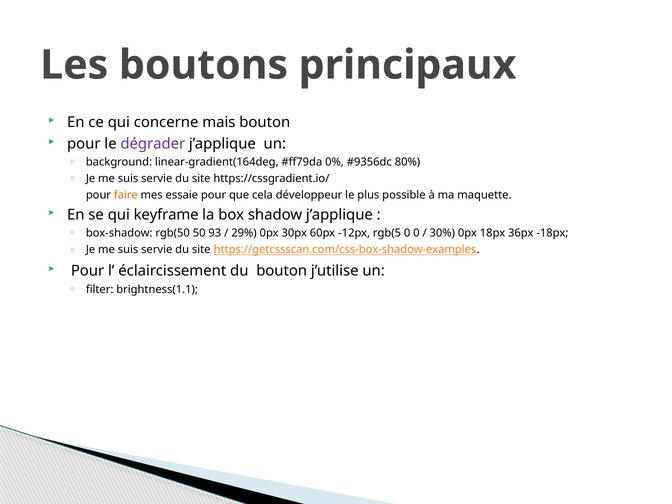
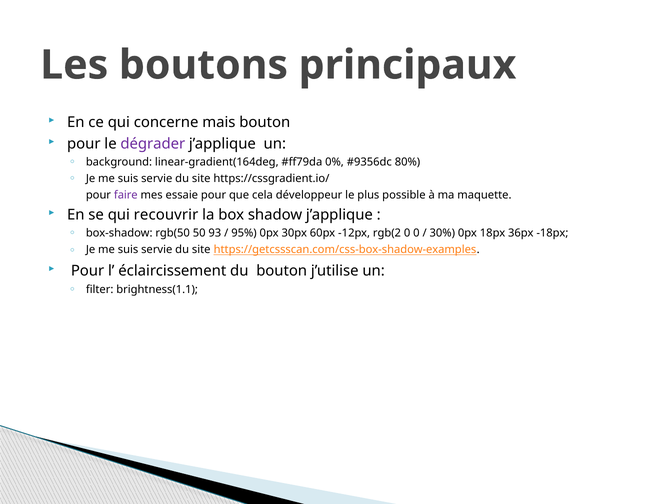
faire colour: orange -> purple
keyframe: keyframe -> recouvrir
29%: 29% -> 95%
rgb(5: rgb(5 -> rgb(2
